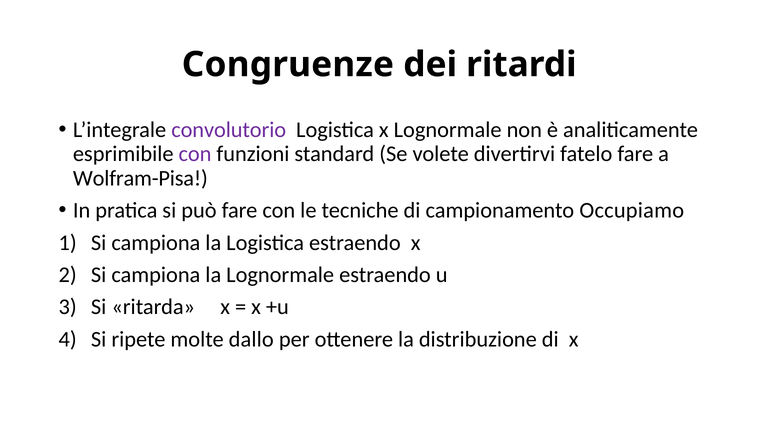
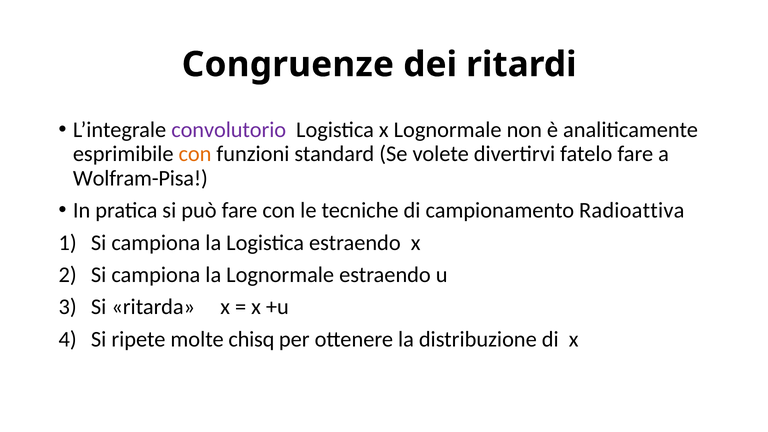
con at (195, 154) colour: purple -> orange
Occupiamo: Occupiamo -> Radioattiva
dallo: dallo -> chisq
